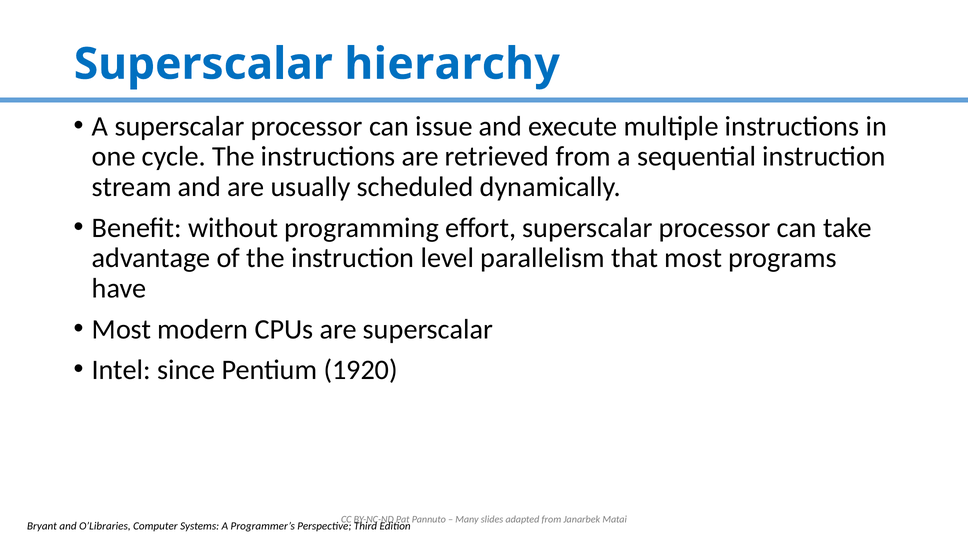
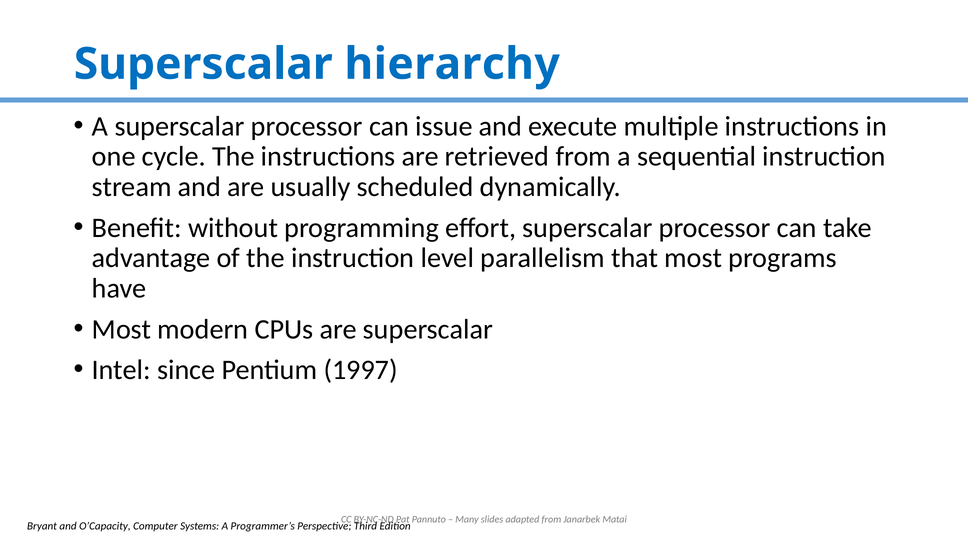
1920: 1920 -> 1997
O’Libraries: O’Libraries -> O’Capacity
